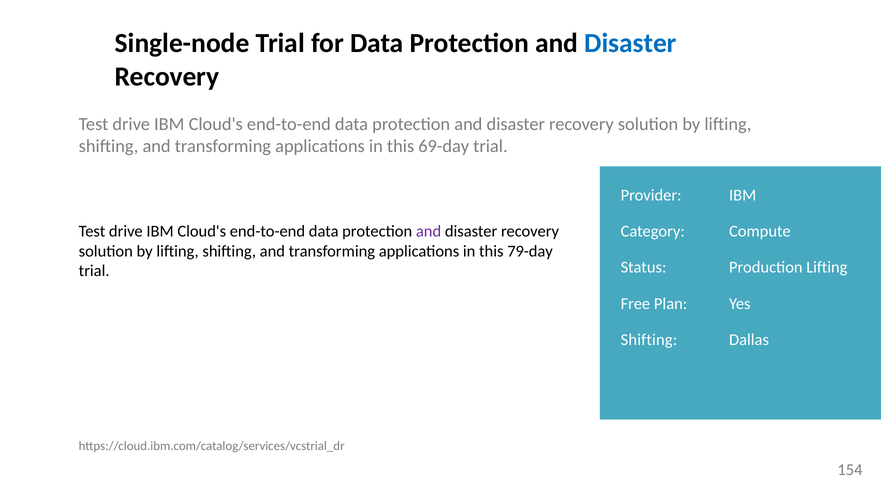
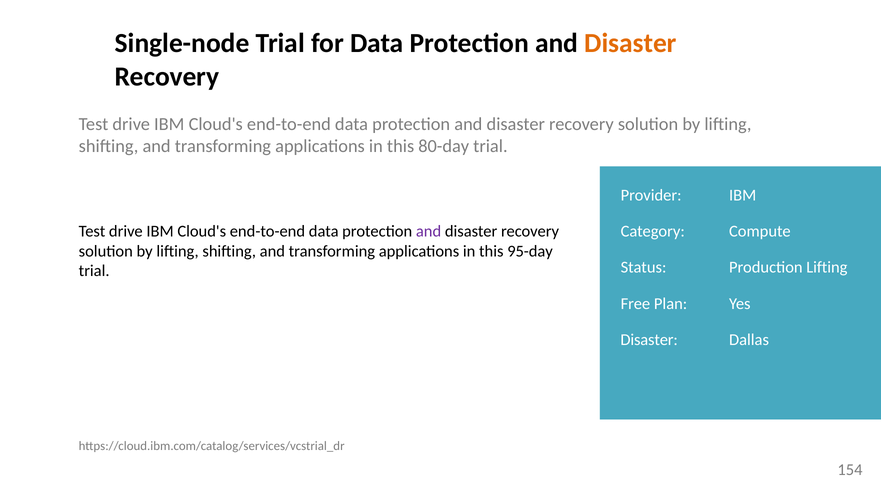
Disaster at (631, 43) colour: blue -> orange
69-day: 69-day -> 80-day
79-day: 79-day -> 95-day
Shifting at (649, 339): Shifting -> Disaster
